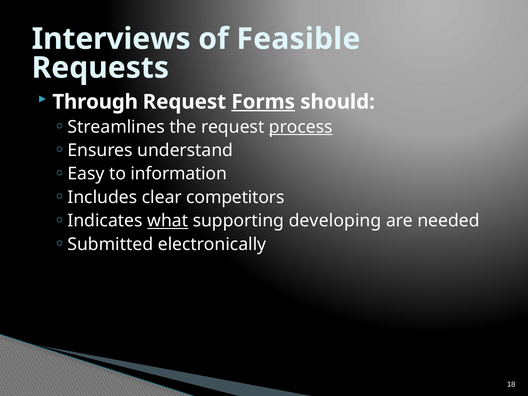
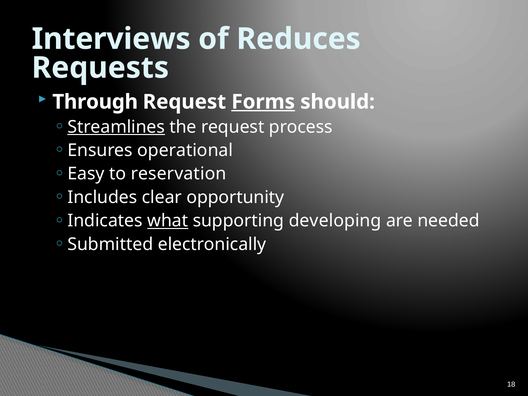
Feasible: Feasible -> Reduces
Streamlines underline: none -> present
process underline: present -> none
understand: understand -> operational
information: information -> reservation
competitors: competitors -> opportunity
